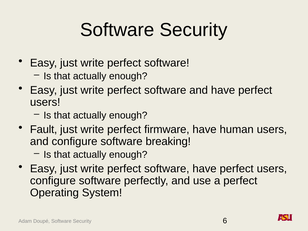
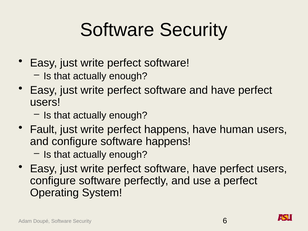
perfect firmware: firmware -> happens
software breaking: breaking -> happens
